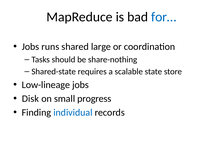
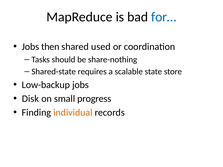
runs: runs -> then
large: large -> used
Low-lineage: Low-lineage -> Low-backup
individual colour: blue -> orange
